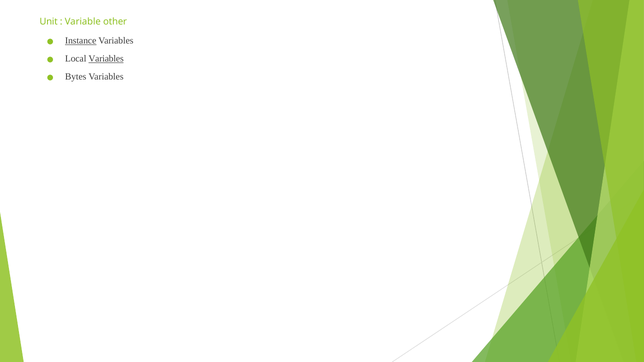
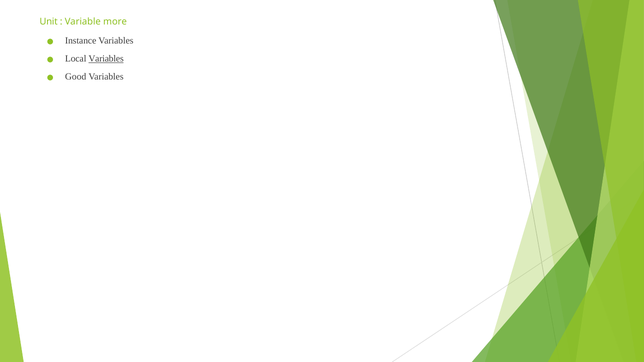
other: other -> more
Instance underline: present -> none
Bytes: Bytes -> Good
